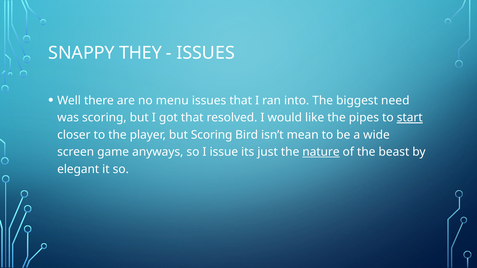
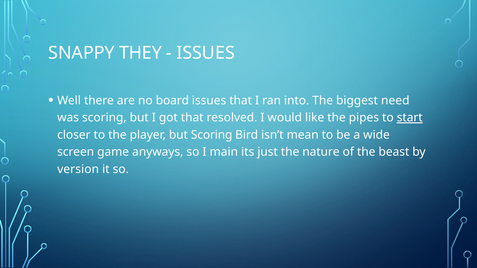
menu: menu -> board
issue: issue -> main
nature underline: present -> none
elegant: elegant -> version
